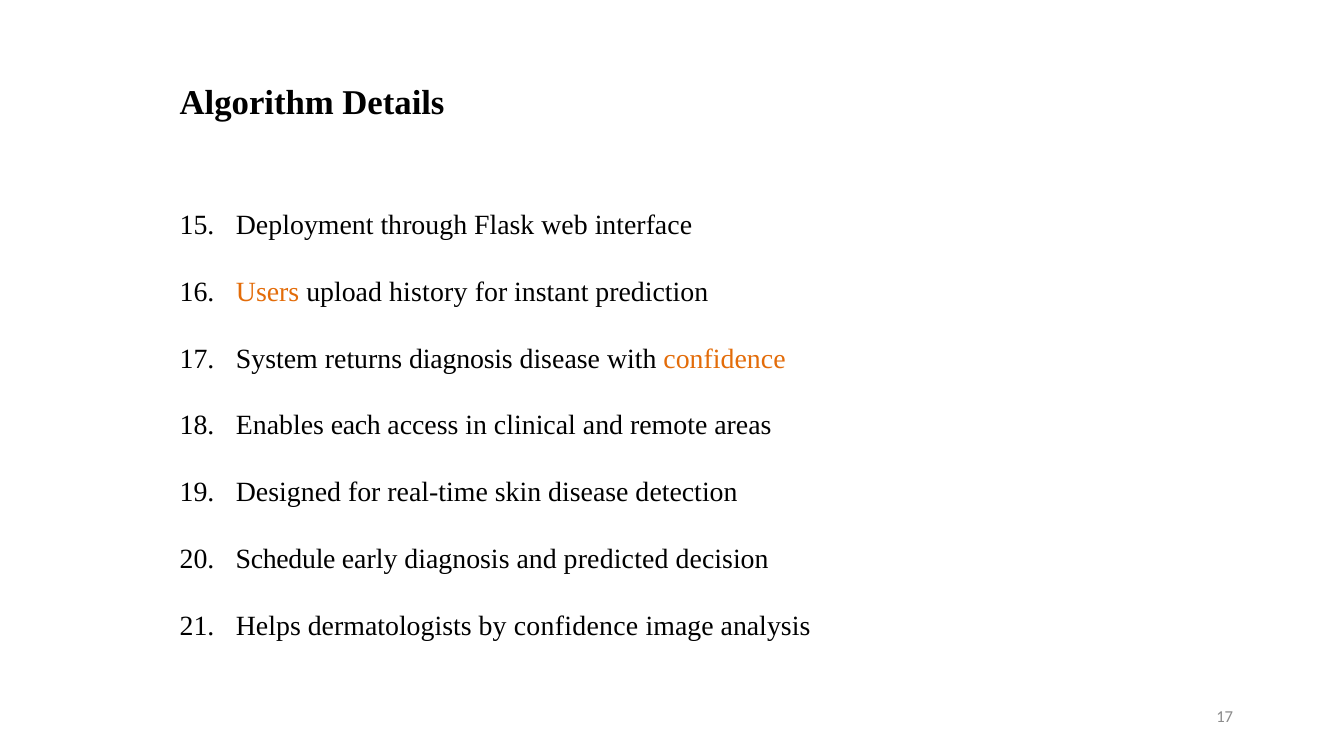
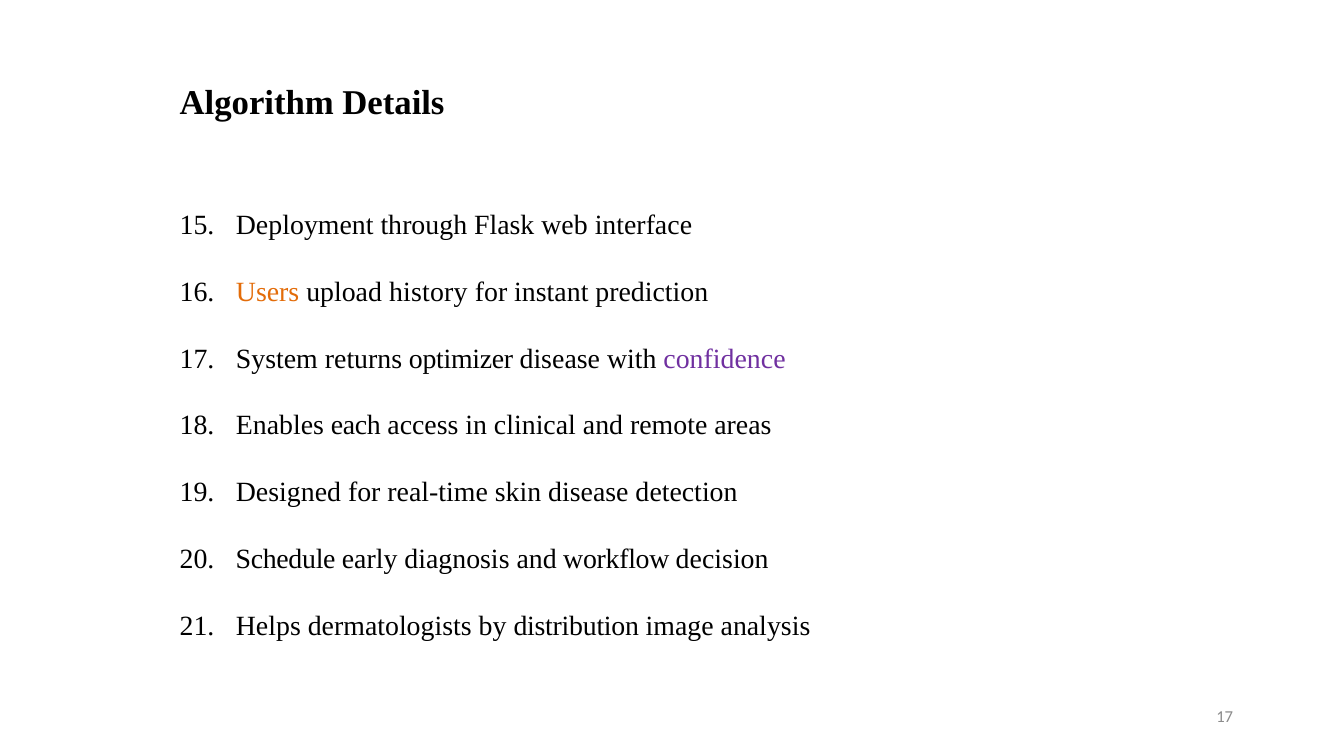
returns diagnosis: diagnosis -> optimizer
confidence at (725, 359) colour: orange -> purple
predicted: predicted -> workflow
by confidence: confidence -> distribution
